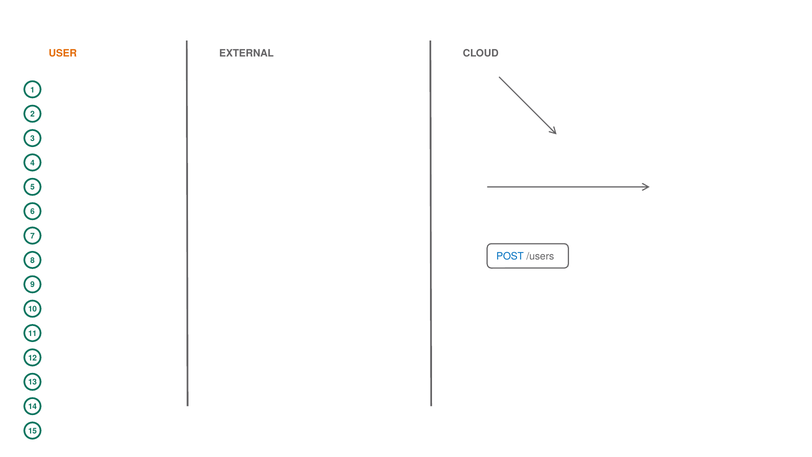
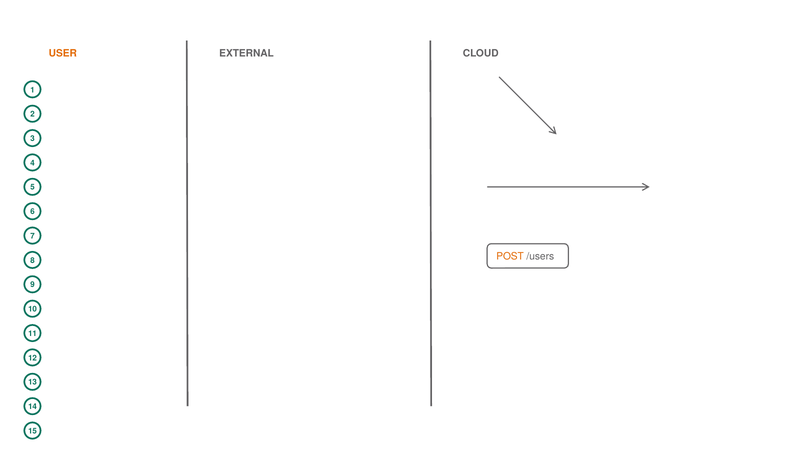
POST colour: blue -> orange
